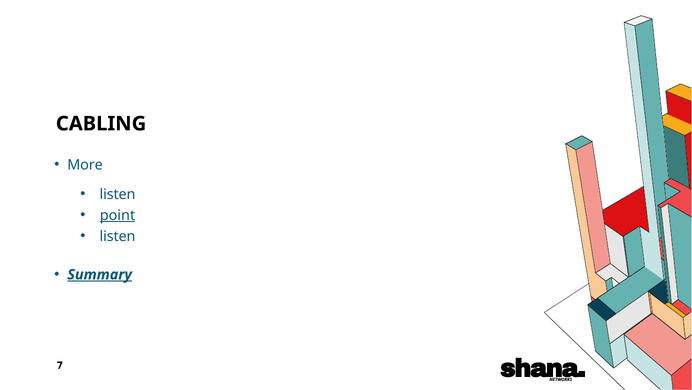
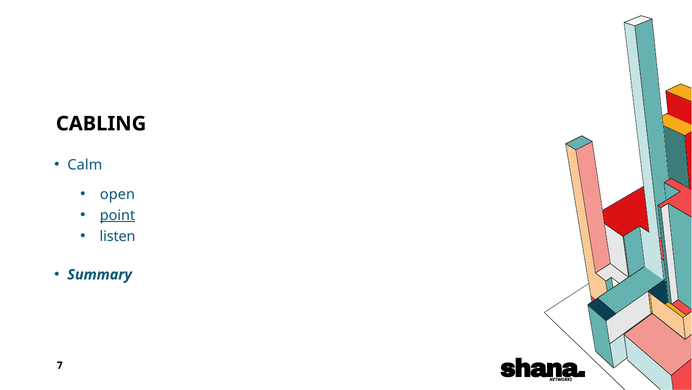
More: More -> Calm
listen at (118, 194): listen -> open
Summary underline: present -> none
